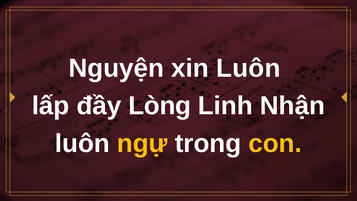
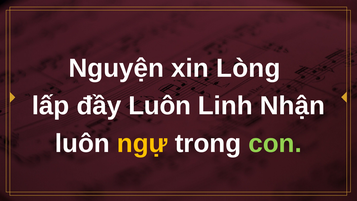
xin Luôn: Luôn -> Lòng
đầy Lòng: Lòng -> Luôn
con colour: yellow -> light green
